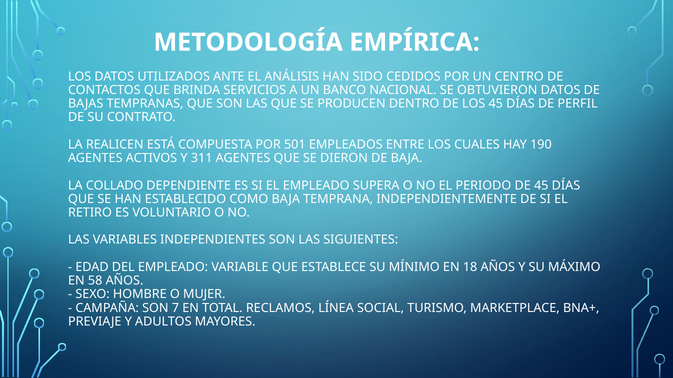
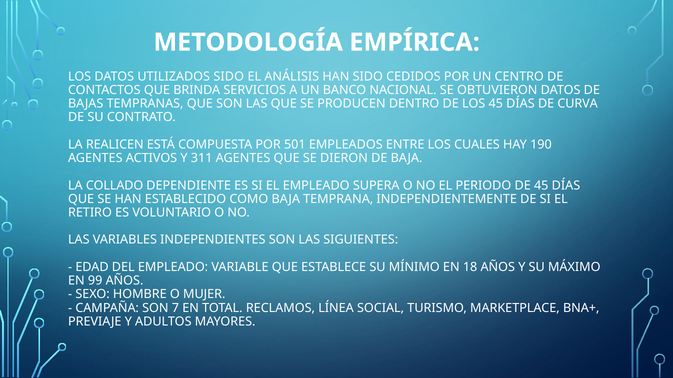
UTILIZADOS ANTE: ANTE -> SIDO
PERFIL: PERFIL -> CURVA
58: 58 -> 99
